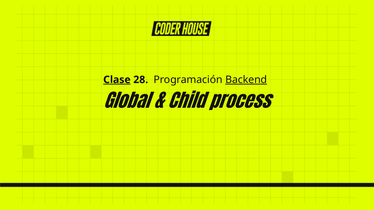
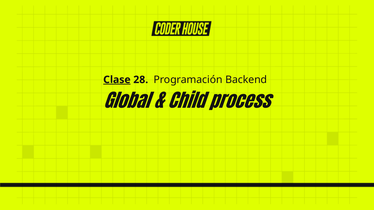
Backend underline: present -> none
